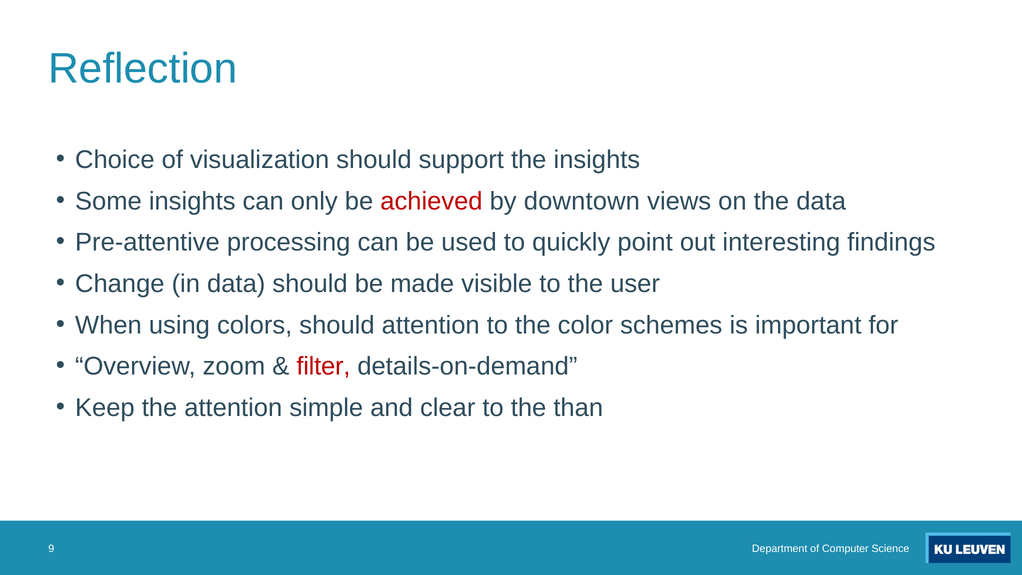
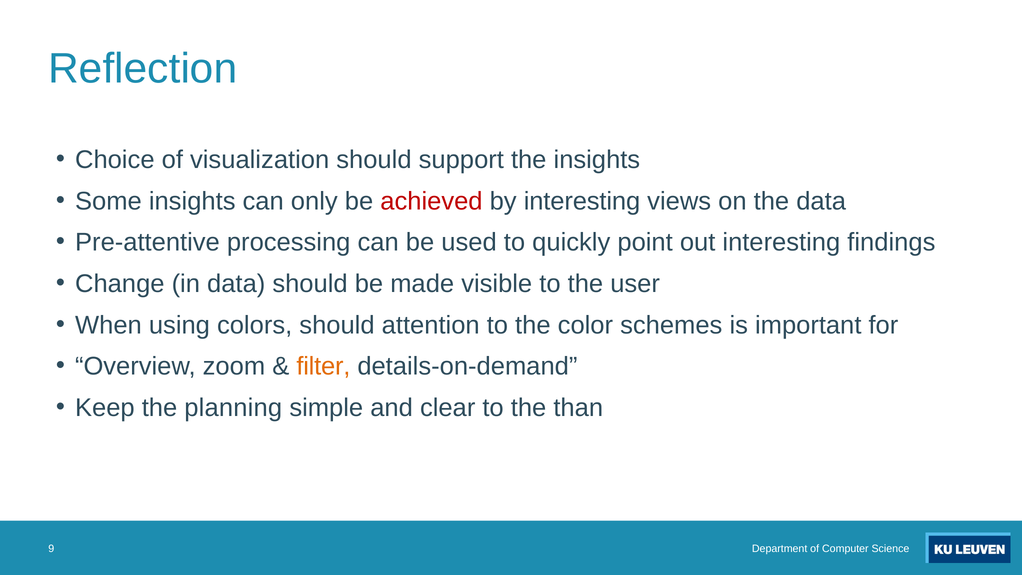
by downtown: downtown -> interesting
filter colour: red -> orange
the attention: attention -> planning
